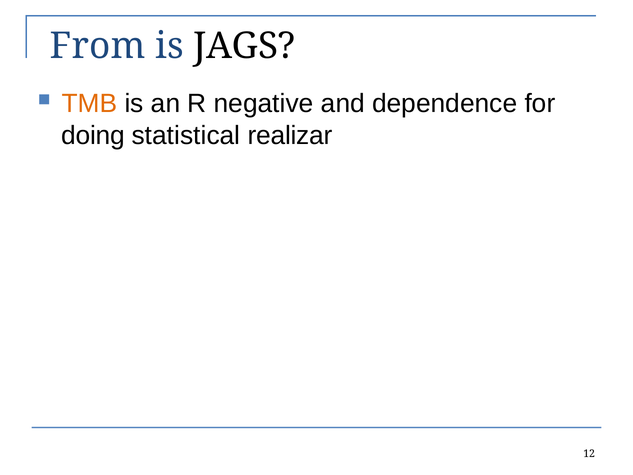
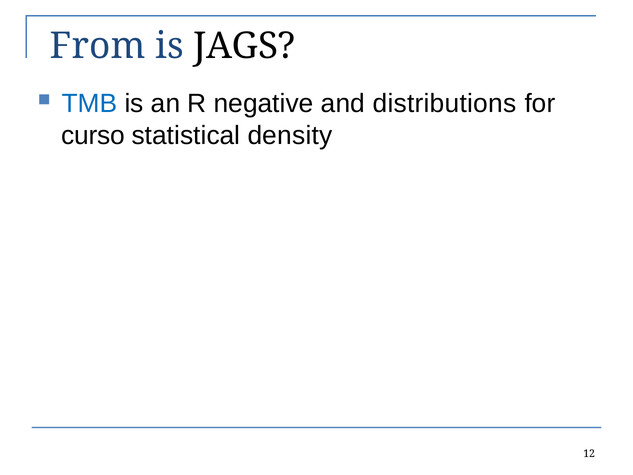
TMB colour: orange -> blue
dependence: dependence -> distributions
doing: doing -> curso
realizar: realizar -> density
